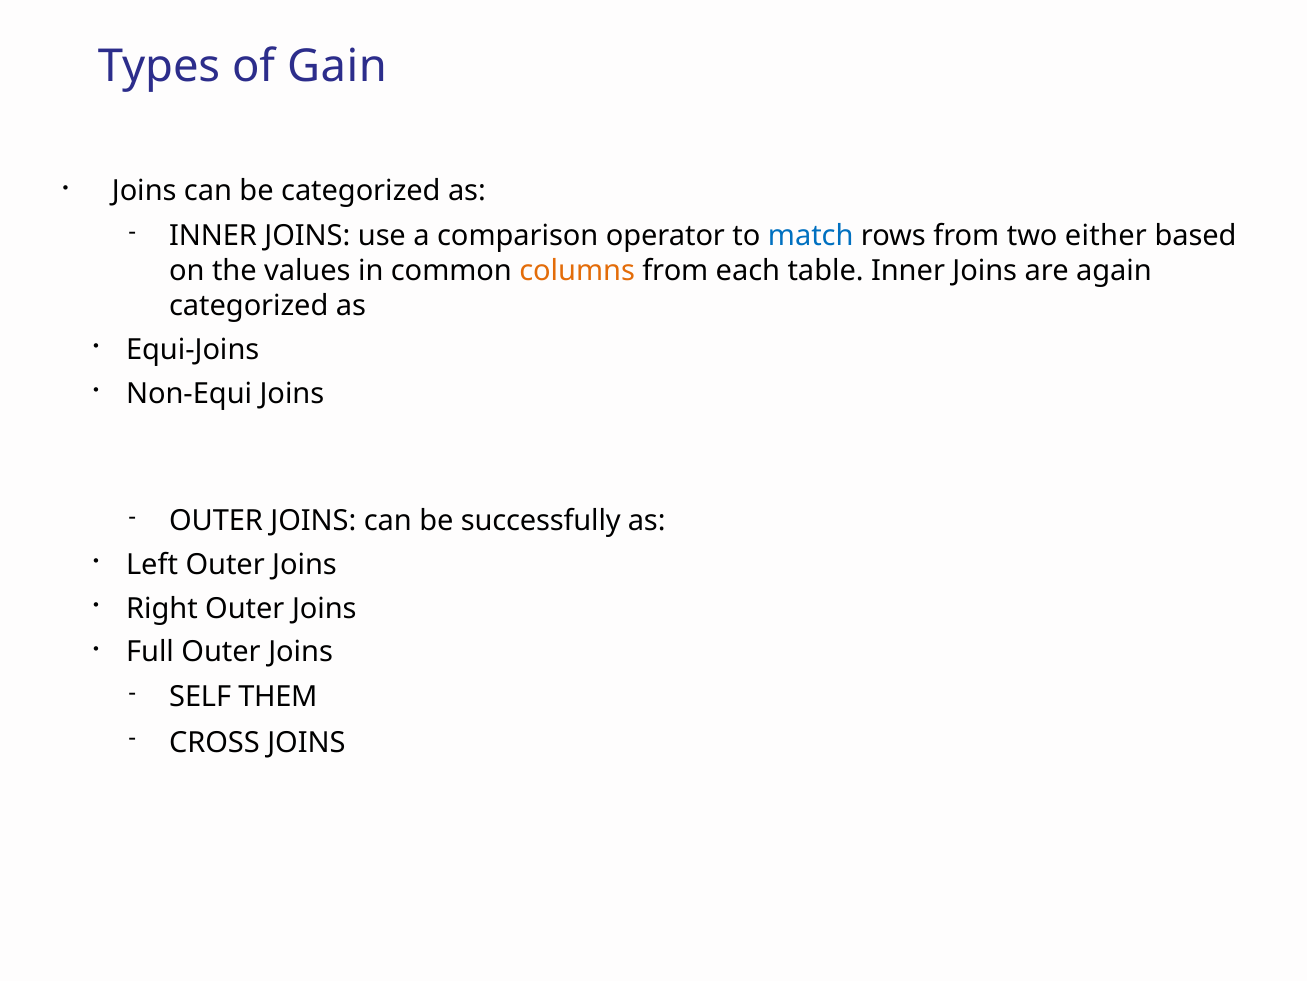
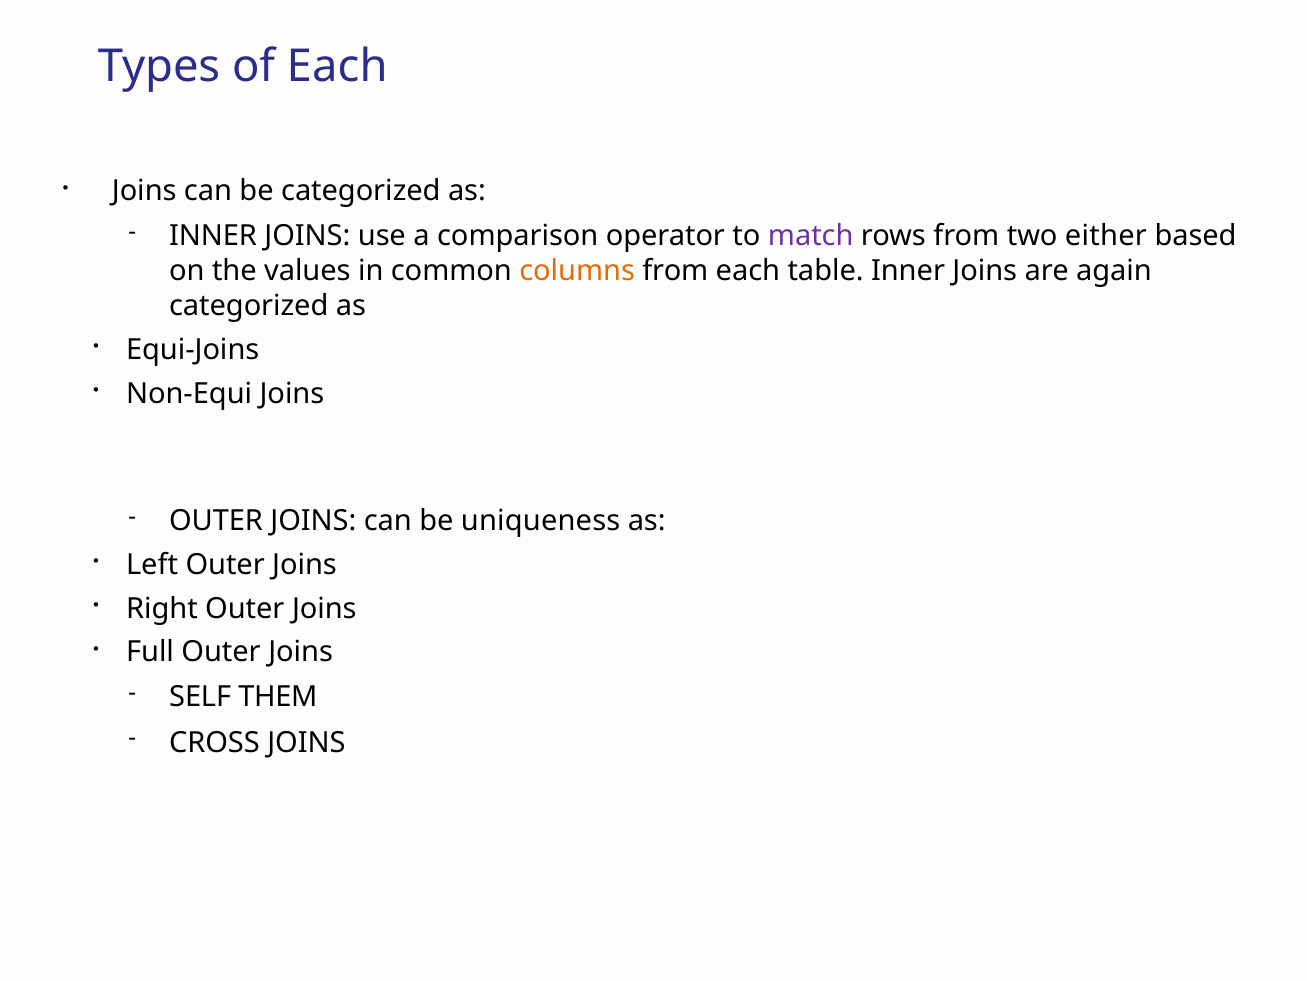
of Gain: Gain -> Each
match colour: blue -> purple
successfully: successfully -> uniqueness
